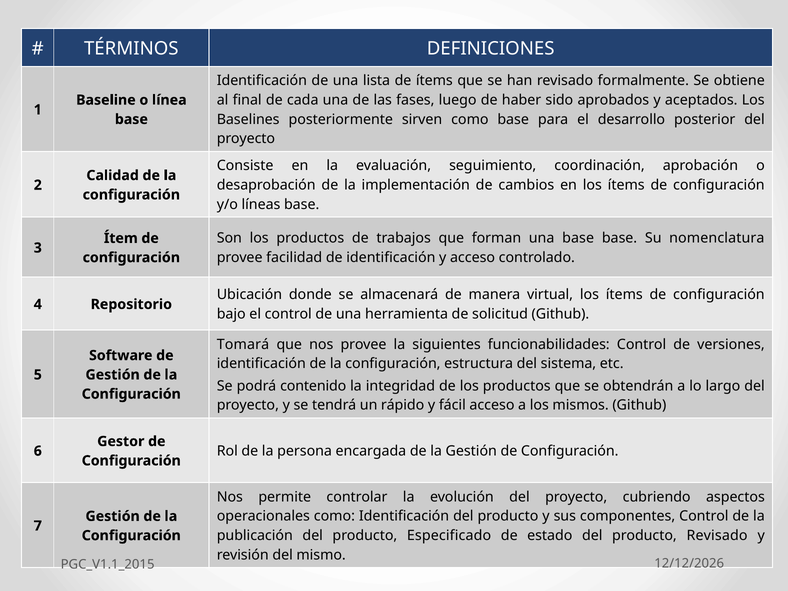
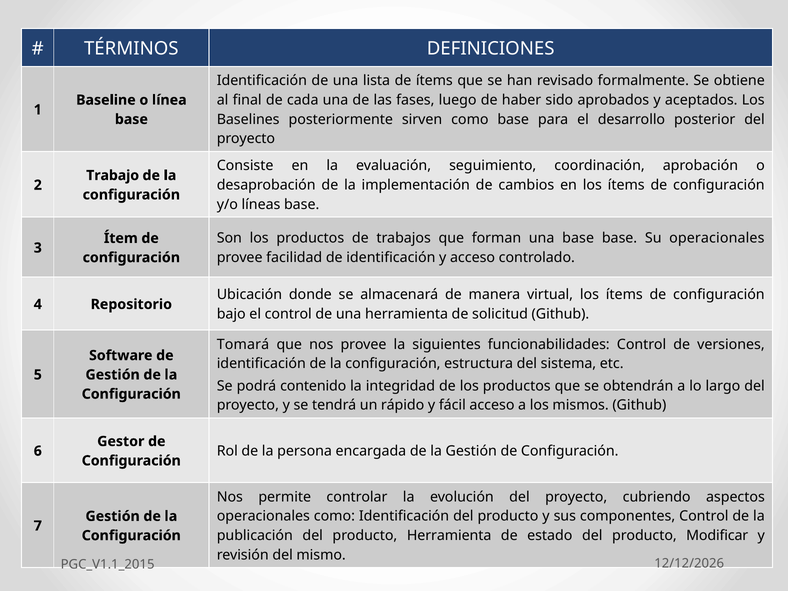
Calidad: Calidad -> Trabajo
Su nomenclatura: nomenclatura -> operacionales
producto Especificado: Especificado -> Herramienta
producto Revisado: Revisado -> Modificar
